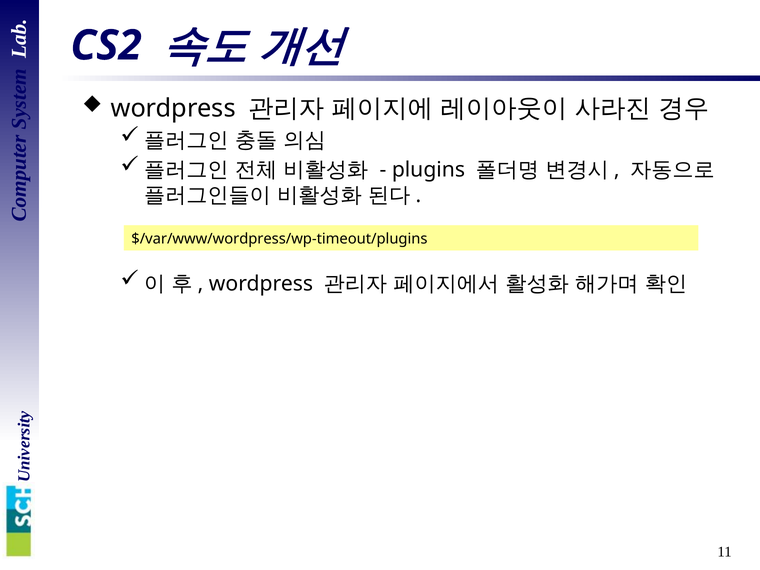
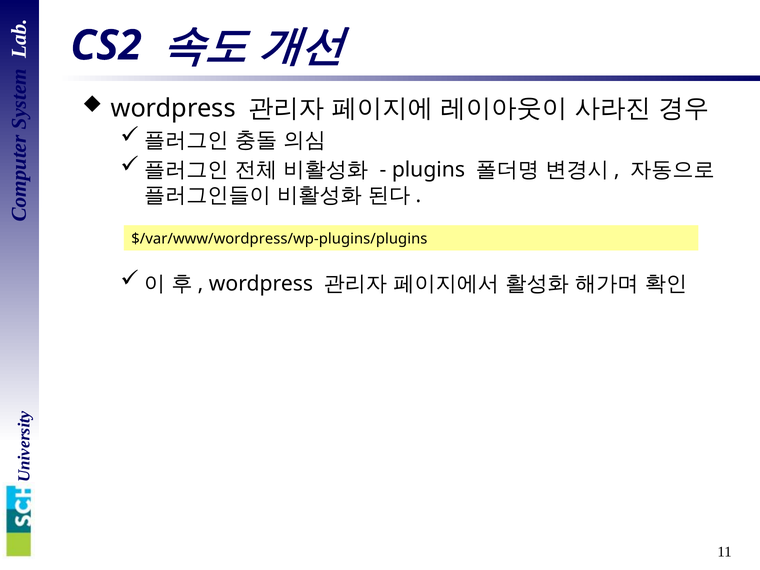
$/var/www/wordpress/wp-timeout/plugins: $/var/www/wordpress/wp-timeout/plugins -> $/var/www/wordpress/wp-plugins/plugins
